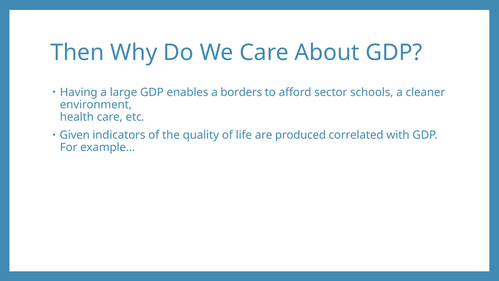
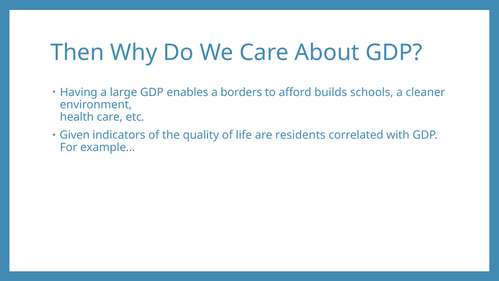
sector: sector -> builds
produced: produced -> residents
